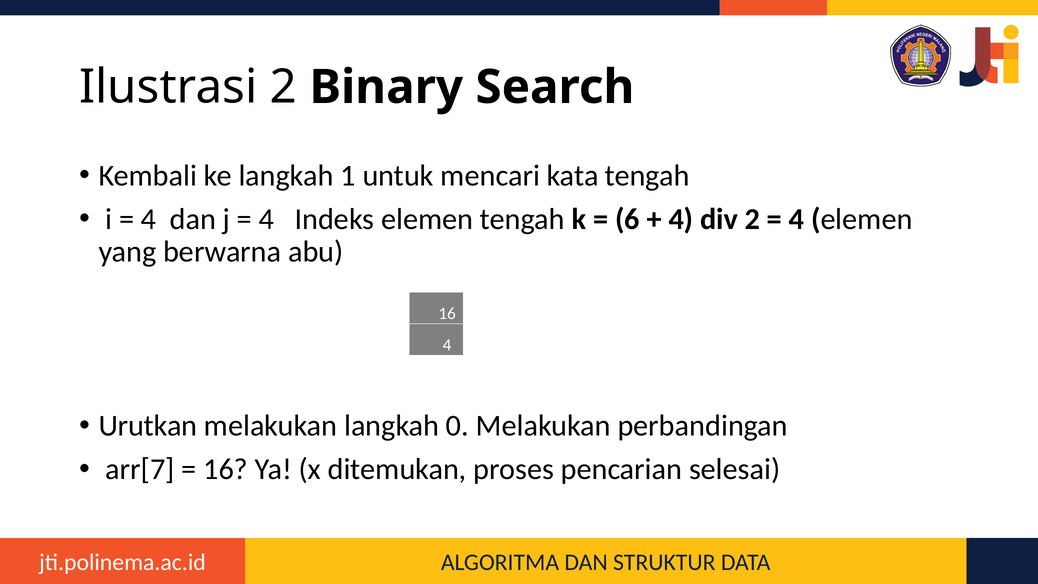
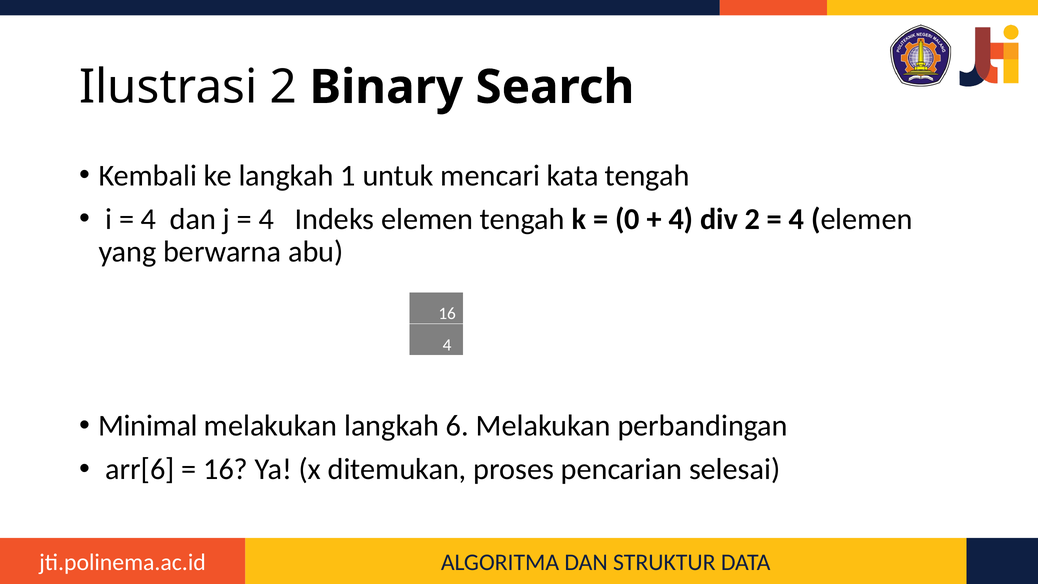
6: 6 -> 0
Urutkan: Urutkan -> Minimal
0: 0 -> 6
arr[7: arr[7 -> arr[6
